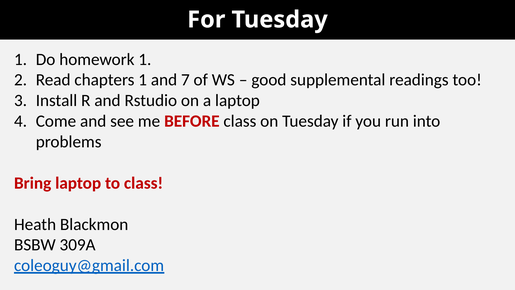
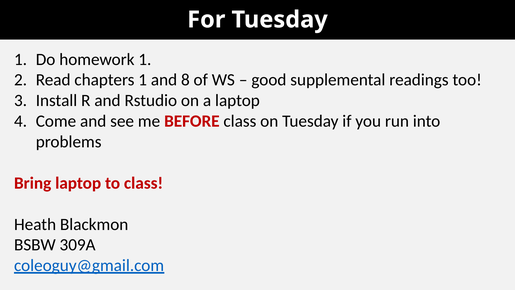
7: 7 -> 8
